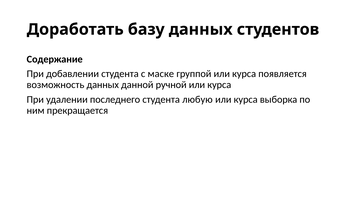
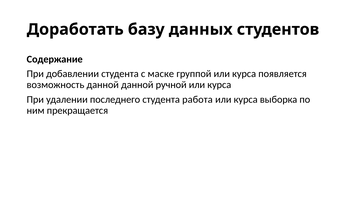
возможность данных: данных -> данной
любую: любую -> работа
